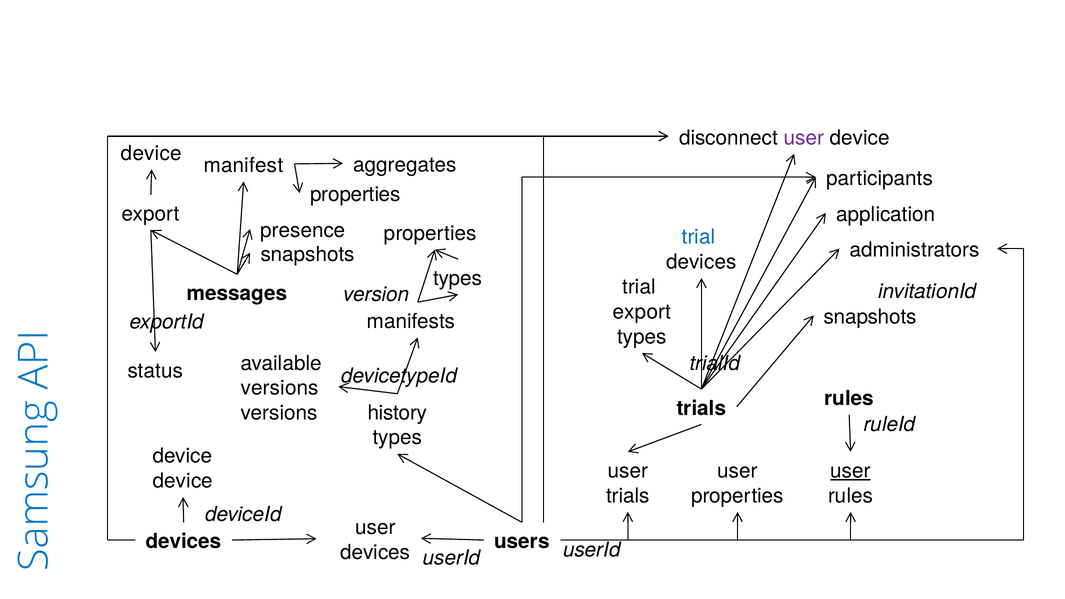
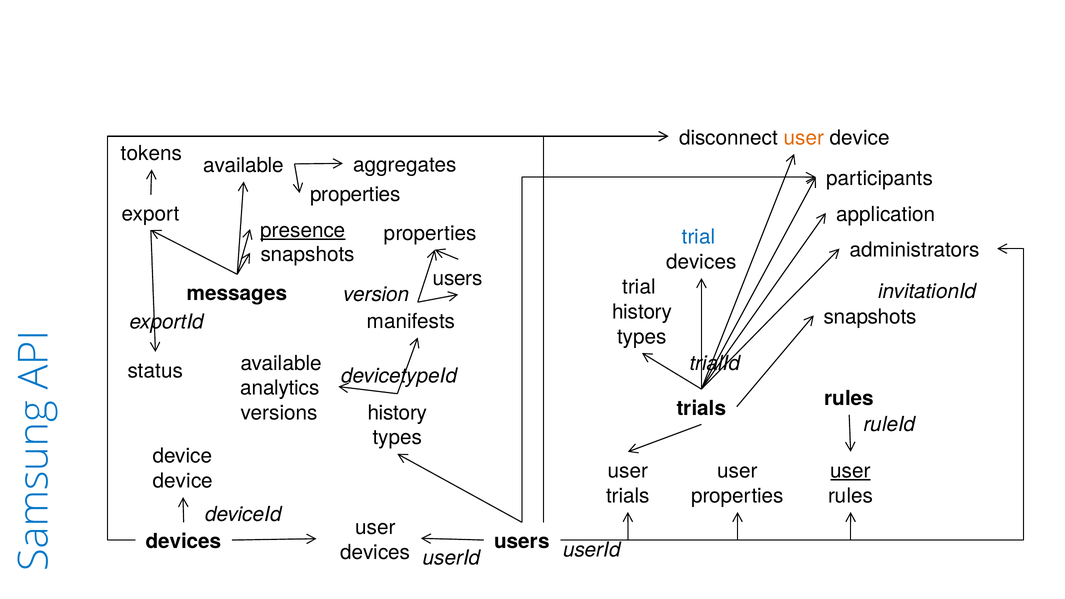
user at (804, 138) colour: purple -> orange
device at (151, 153): device -> tokens
manifest at (243, 165): manifest -> available
presence underline: none -> present
types at (458, 278): types -> users
export at (642, 312): export -> history
versions at (280, 388): versions -> analytics
